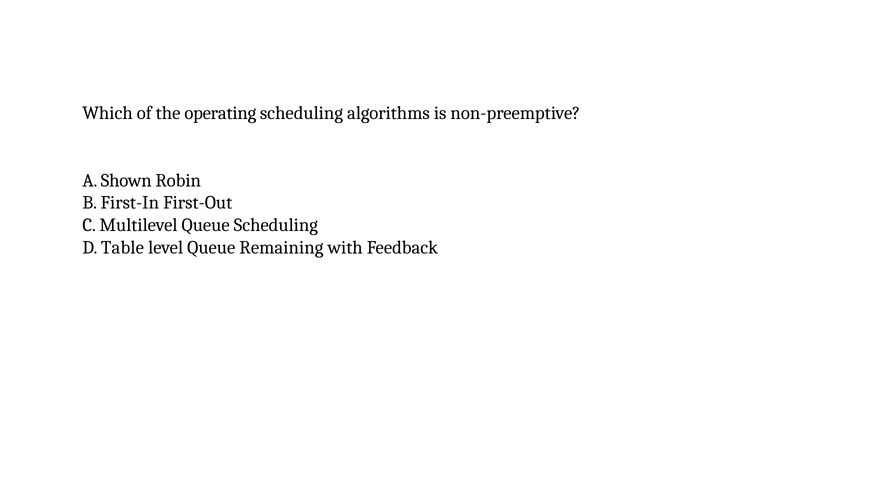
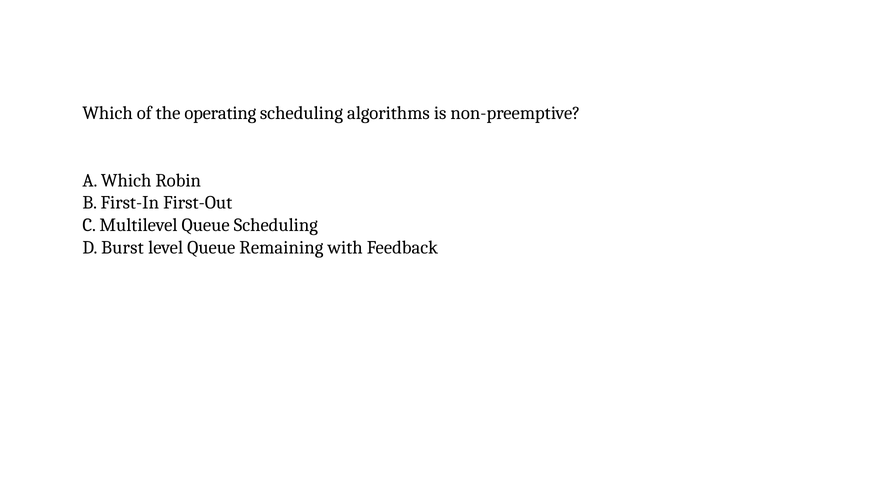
A Shown: Shown -> Which
Table: Table -> Burst
